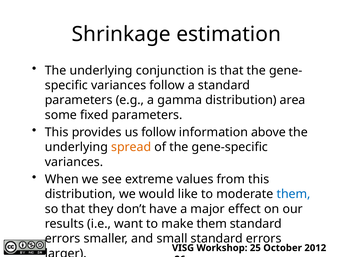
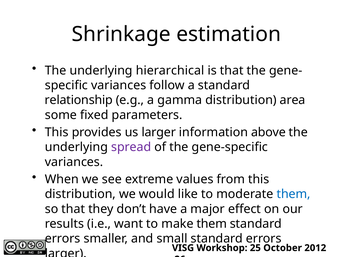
conjunction: conjunction -> hierarchical
parameters at (79, 100): parameters -> relationship
us follow: follow -> larger
spread colour: orange -> purple
